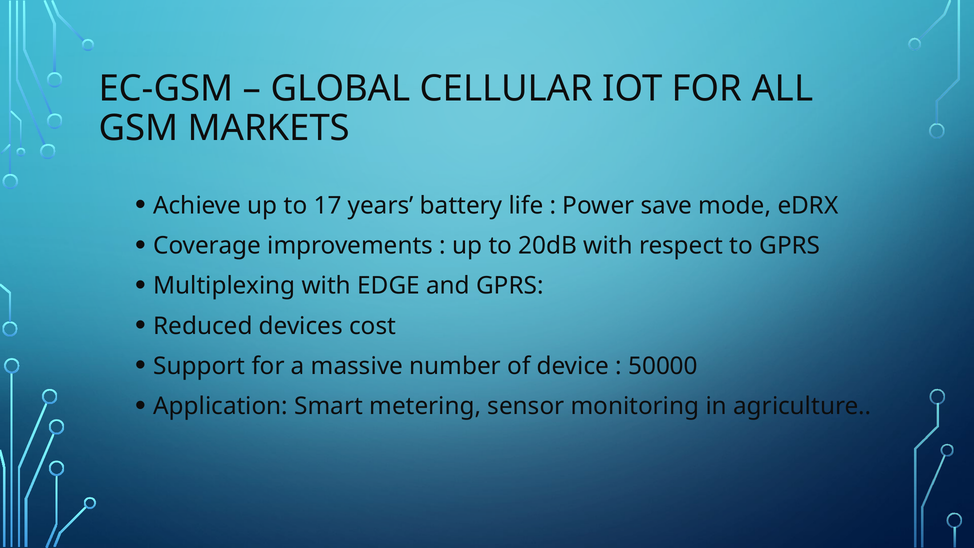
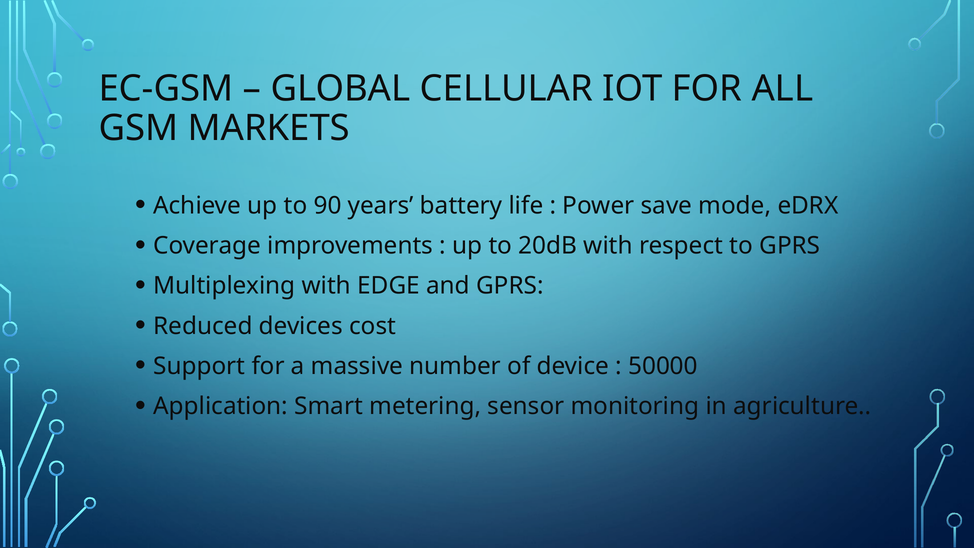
17: 17 -> 90
